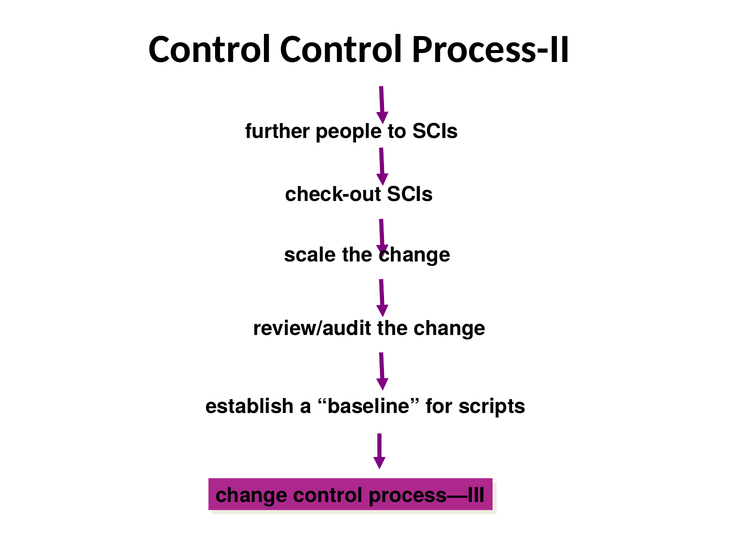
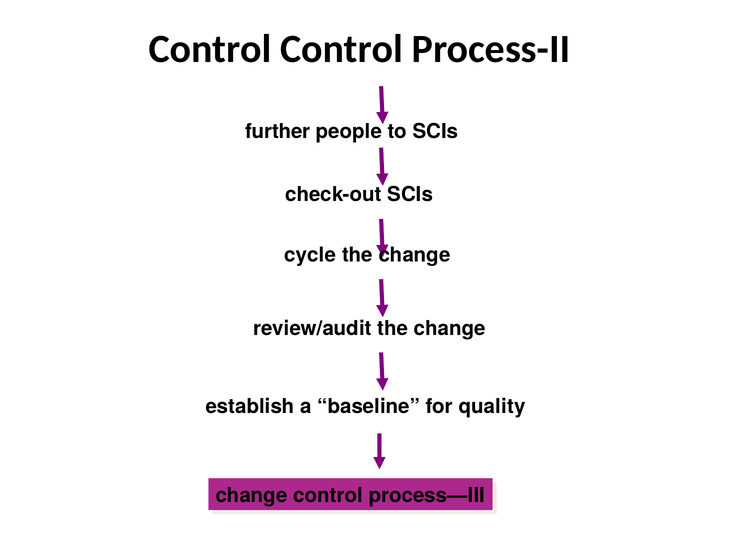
scale: scale -> cycle
scripts: scripts -> quality
